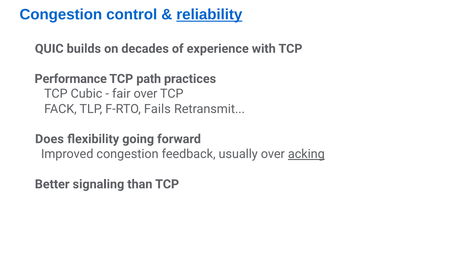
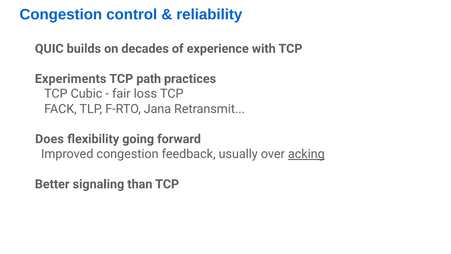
reliability underline: present -> none
Performance: Performance -> Experiments
fair over: over -> loss
Fails: Fails -> Jana
